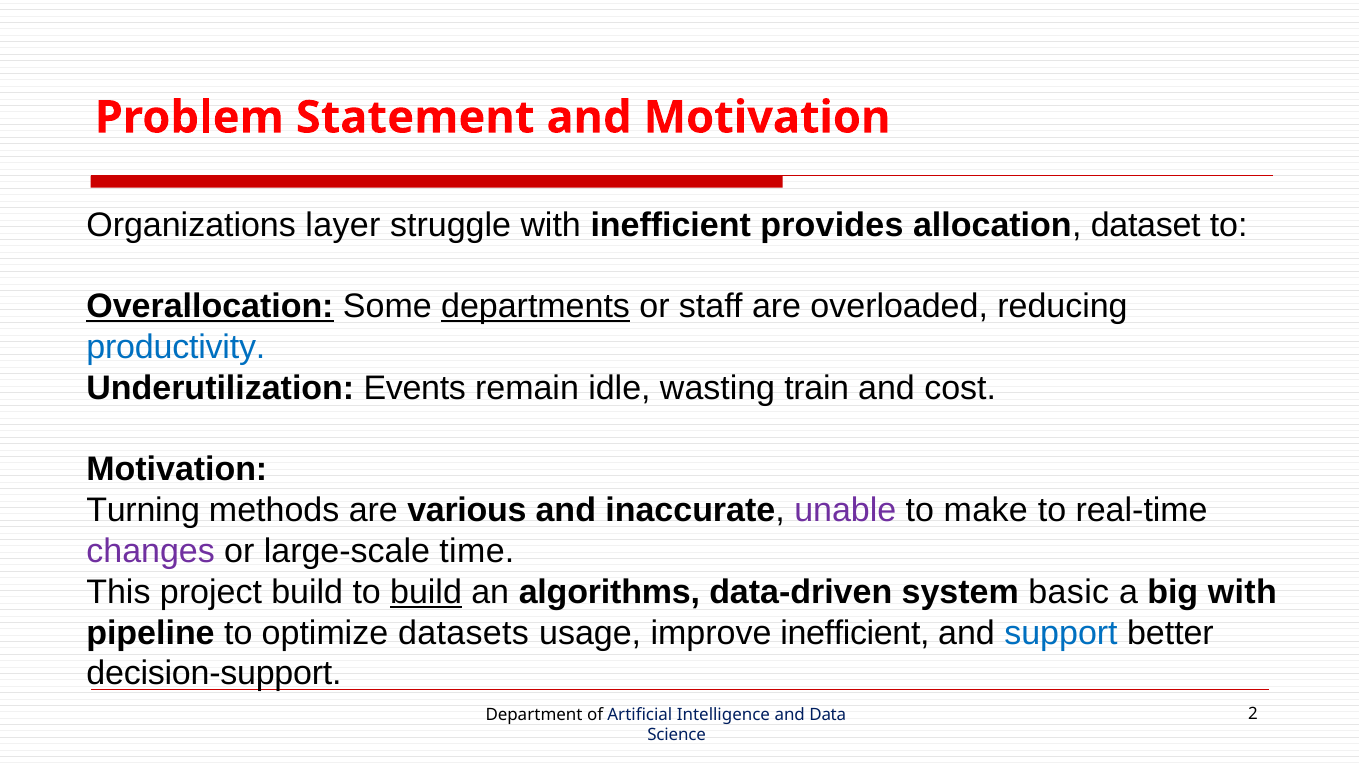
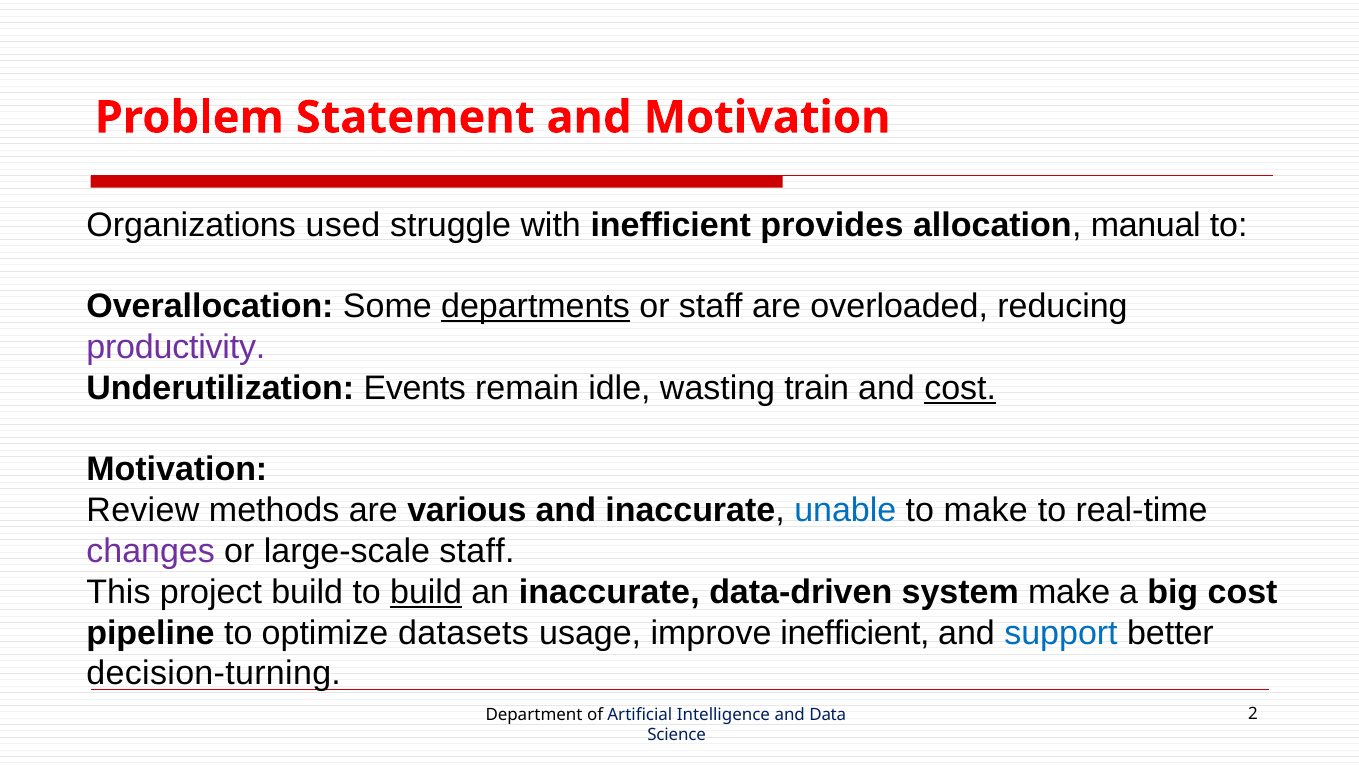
layer: layer -> used
dataset: dataset -> manual
Overallocation underline: present -> none
productivity colour: blue -> purple
cost at (960, 388) underline: none -> present
Turning: Turning -> Review
unable colour: purple -> blue
large-scale time: time -> staff
an algorithms: algorithms -> inaccurate
system basic: basic -> make
big with: with -> cost
decision-support: decision-support -> decision-turning
